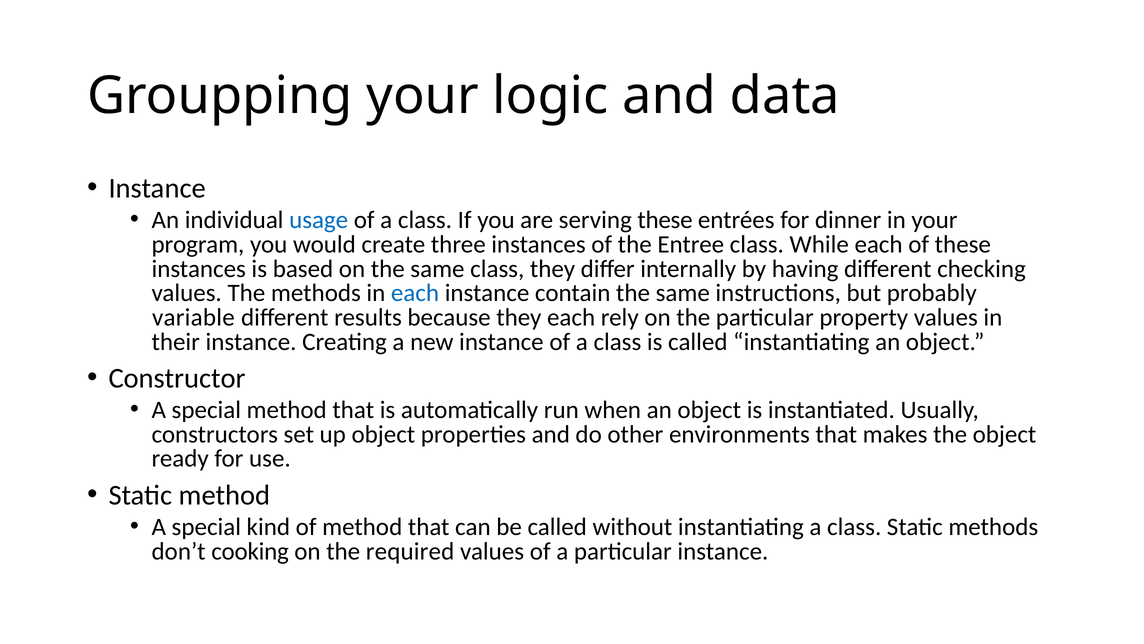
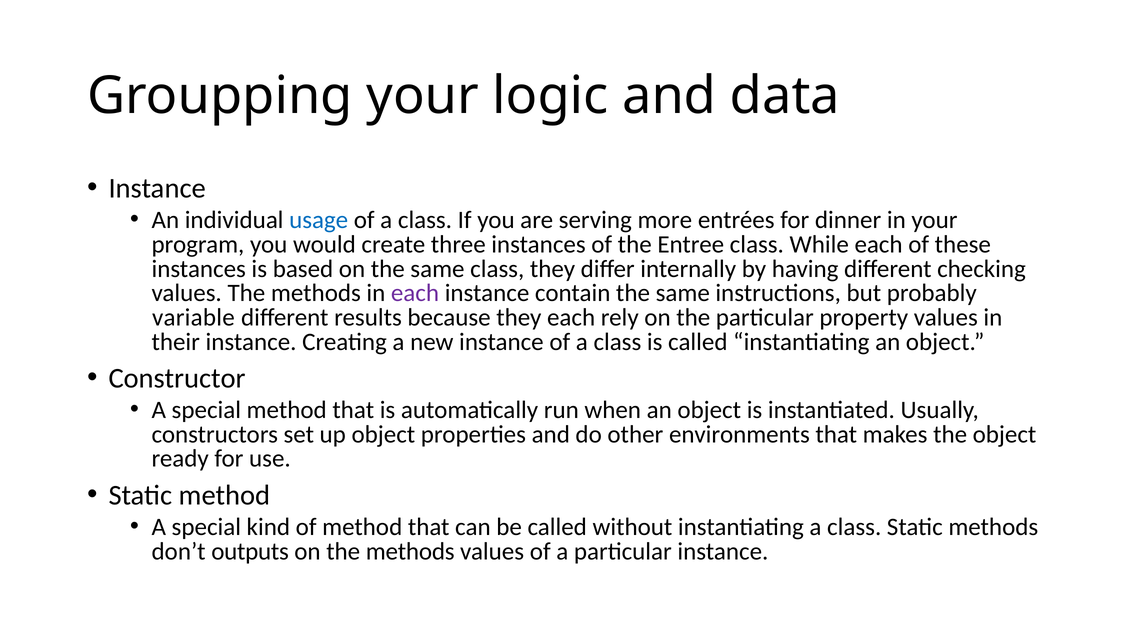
serving these: these -> more
each at (415, 293) colour: blue -> purple
cooking: cooking -> outputs
on the required: required -> methods
